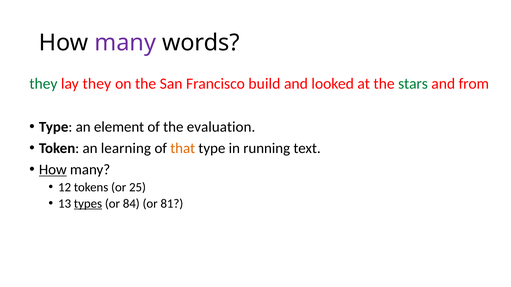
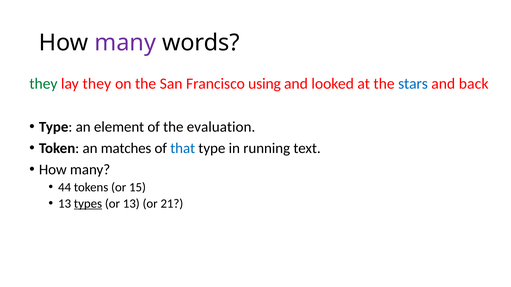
build: build -> using
stars colour: green -> blue
from: from -> back
learning: learning -> matches
that colour: orange -> blue
How at (53, 170) underline: present -> none
12: 12 -> 44
25: 25 -> 15
or 84: 84 -> 13
81: 81 -> 21
